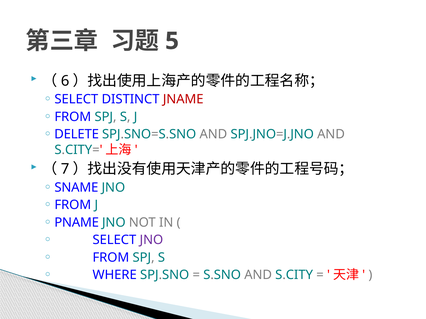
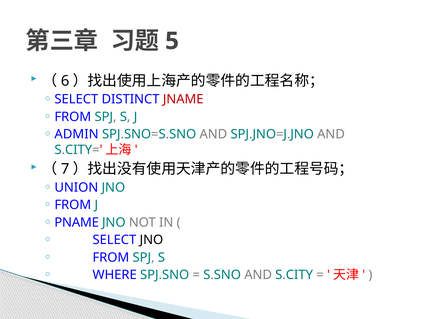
DELETE: DELETE -> ADMIN
SNAME: SNAME -> UNION
JNO at (151, 240) colour: purple -> black
